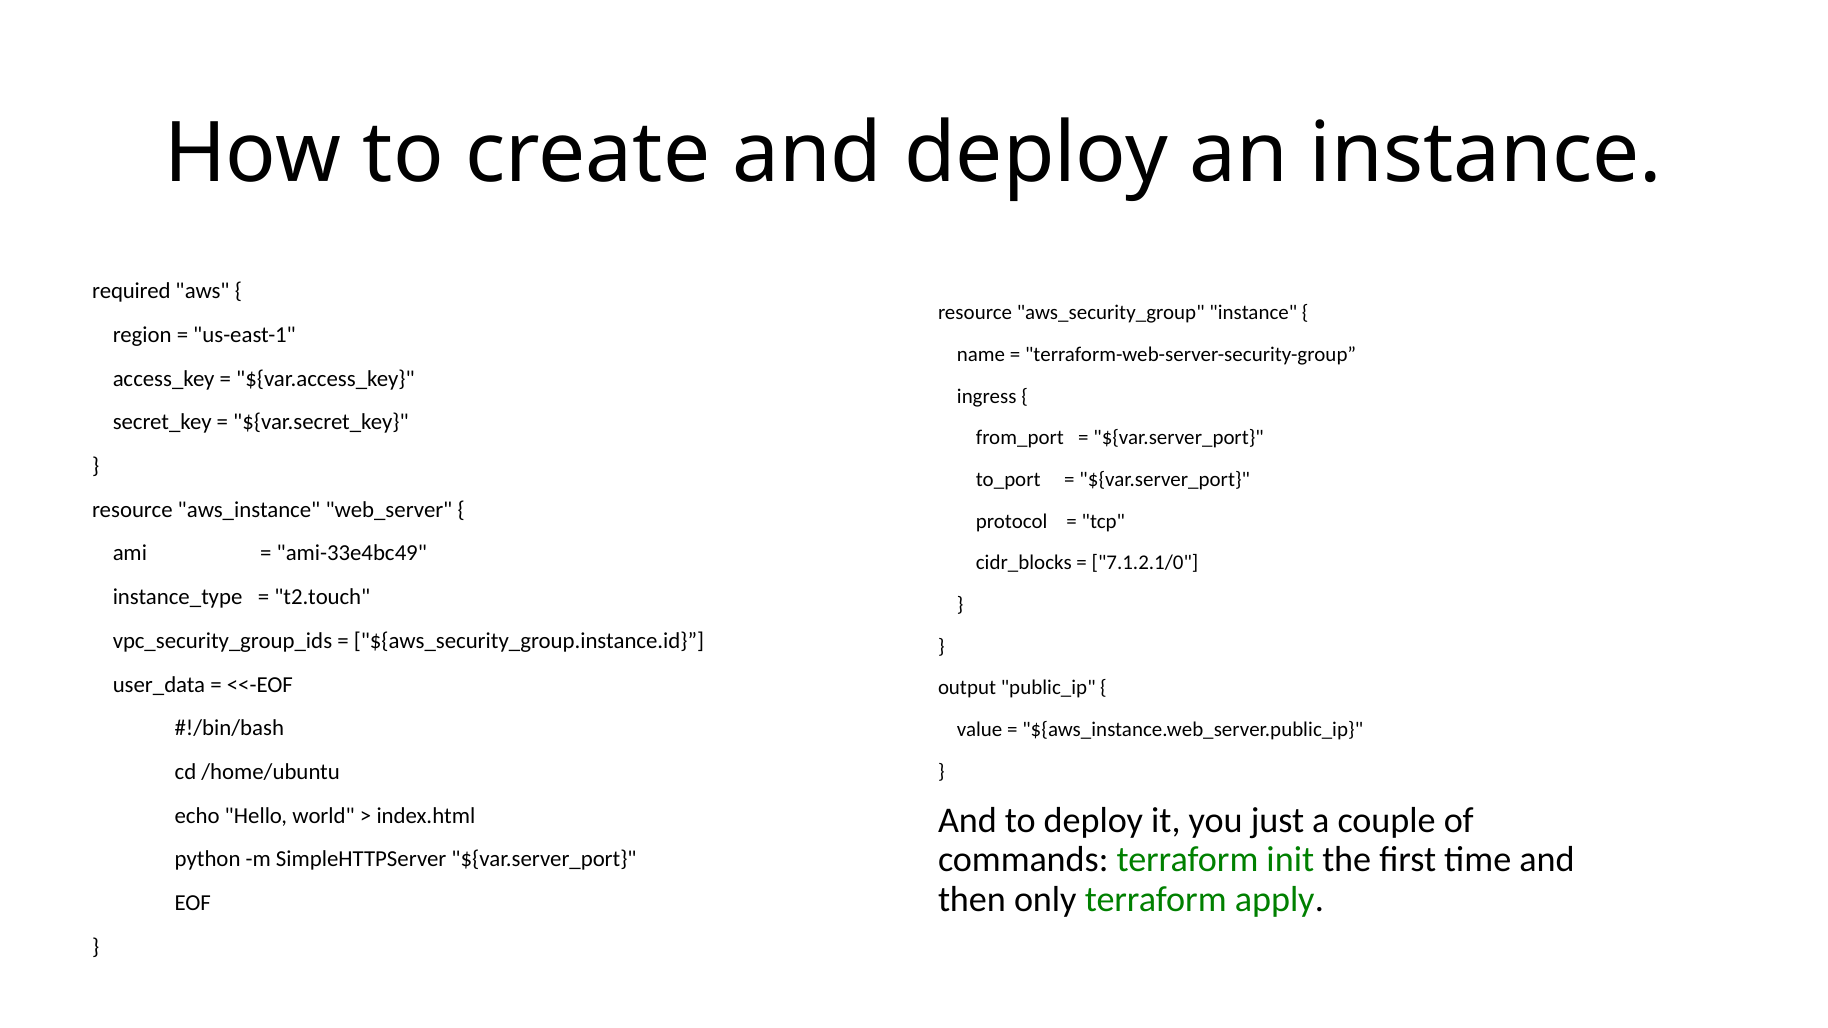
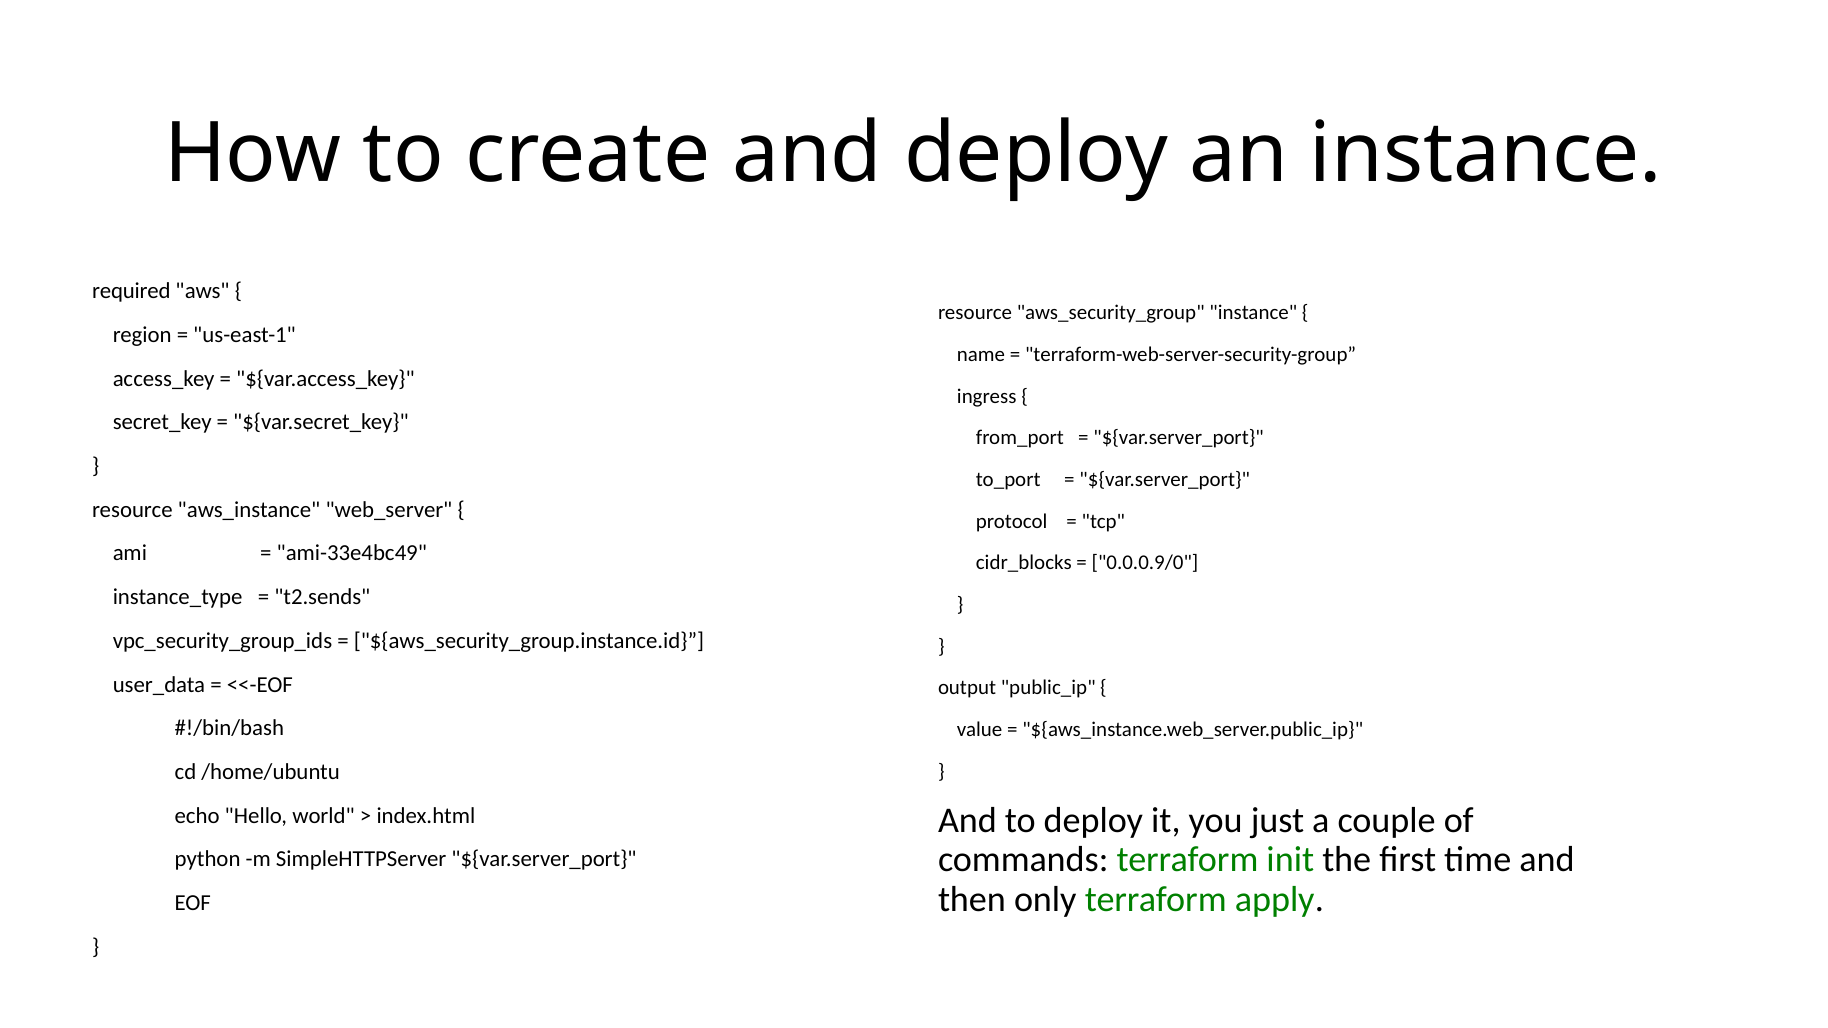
7.1.2.1/0: 7.1.2.1/0 -> 0.0.0.9/0
t2.touch: t2.touch -> t2.sends
